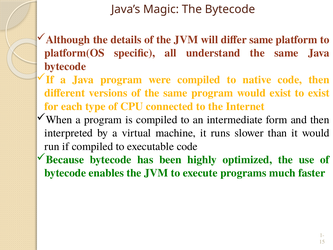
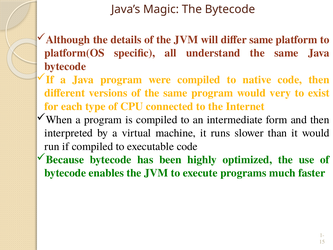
would exist: exist -> very
